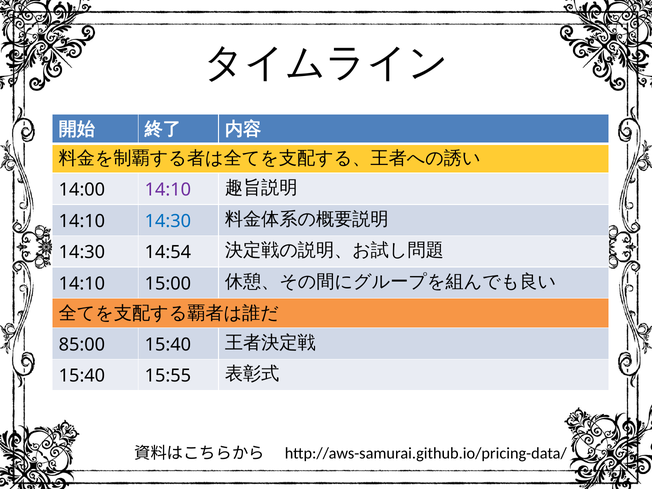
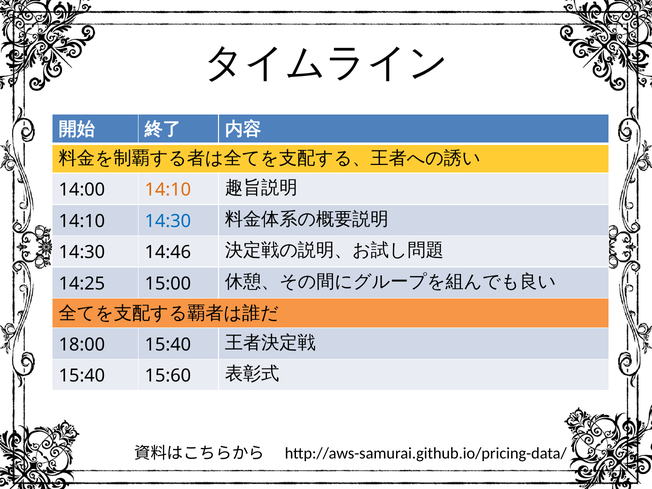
14:10 at (168, 190) colour: purple -> orange
14:54: 14:54 -> 14:46
14:10 at (82, 284): 14:10 -> 14:25
85:00: 85:00 -> 18:00
15:55: 15:55 -> 15:60
